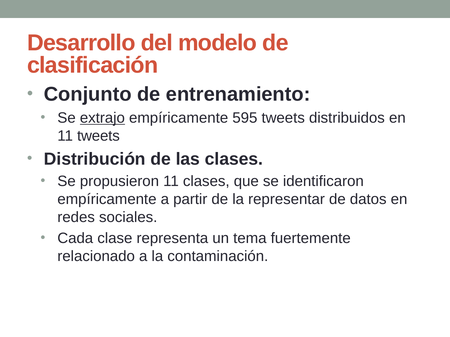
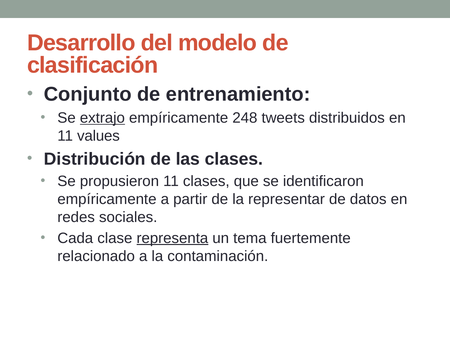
595: 595 -> 248
11 tweets: tweets -> values
representa underline: none -> present
